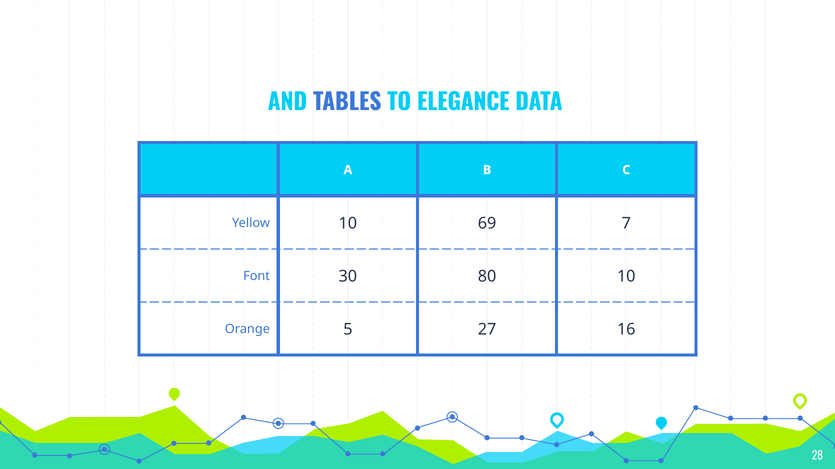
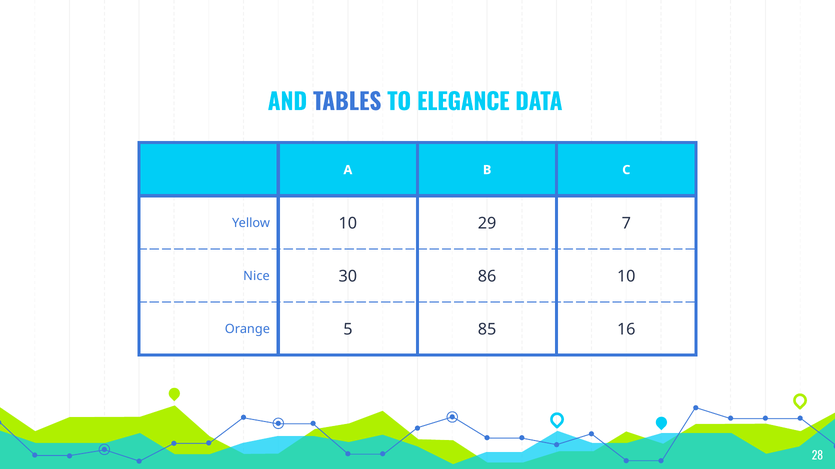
69: 69 -> 29
Font: Font -> Nice
80: 80 -> 86
27: 27 -> 85
